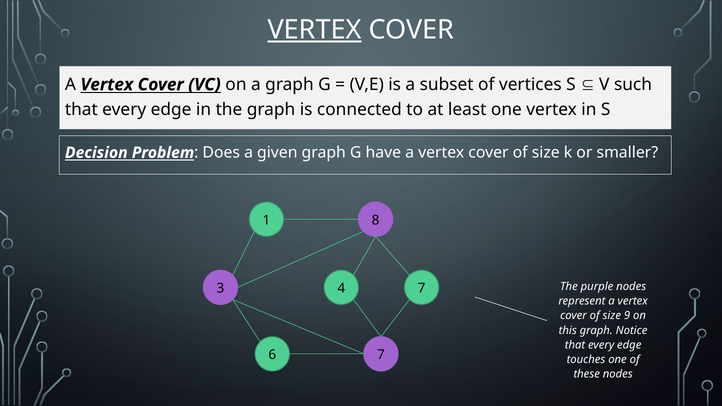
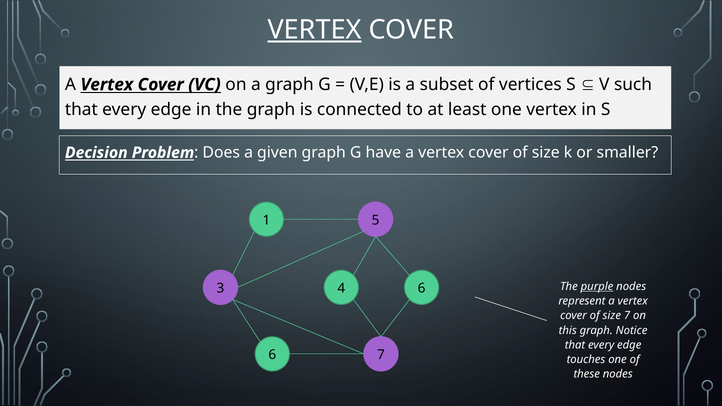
8: 8 -> 5
purple underline: none -> present
4 7: 7 -> 6
size 9: 9 -> 7
